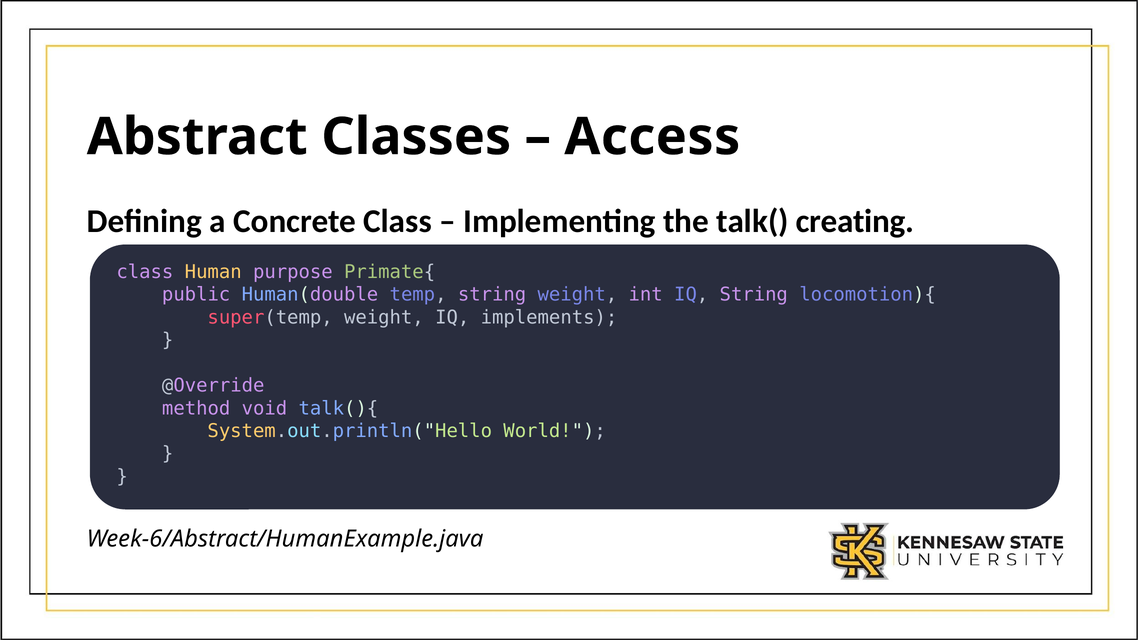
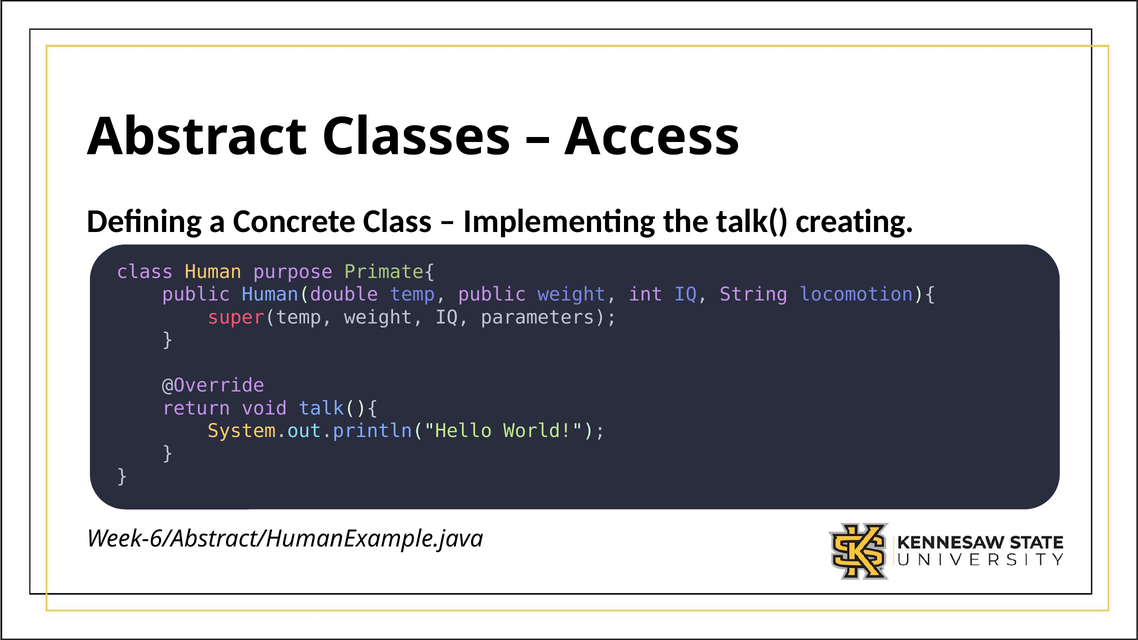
temp string: string -> public
implements: implements -> parameters
method: method -> return
